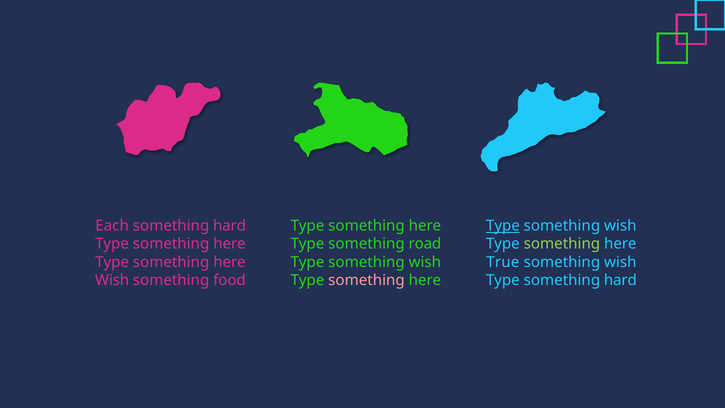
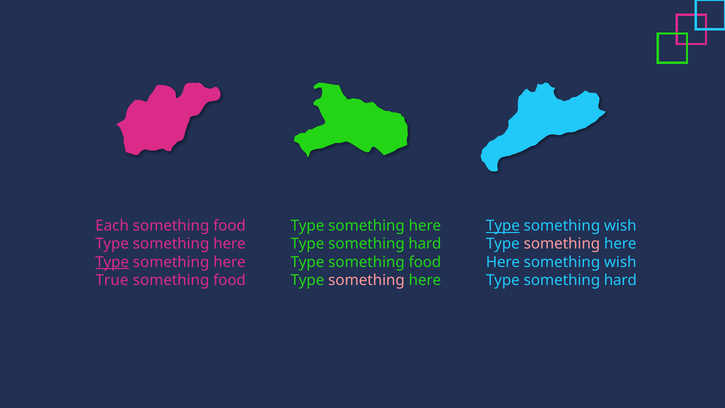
hard at (230, 226): hard -> food
road at (425, 244): road -> hard
something at (562, 244) colour: light green -> pink
Type at (112, 262) underline: none -> present
wish at (425, 262): wish -> food
True at (503, 262): True -> Here
Wish at (112, 280): Wish -> True
